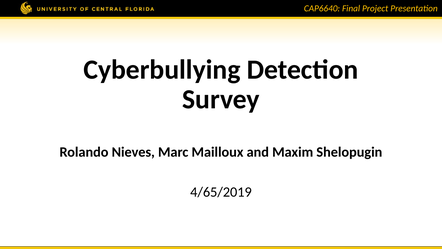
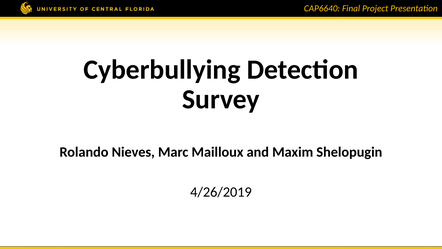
4/65/2019: 4/65/2019 -> 4/26/2019
